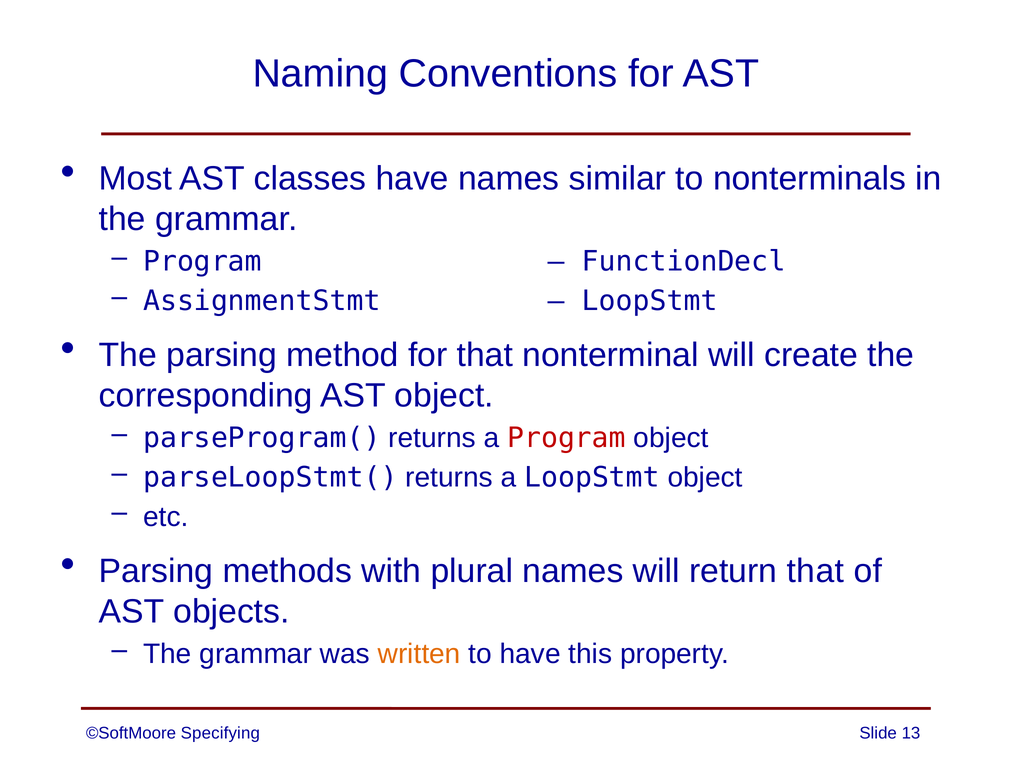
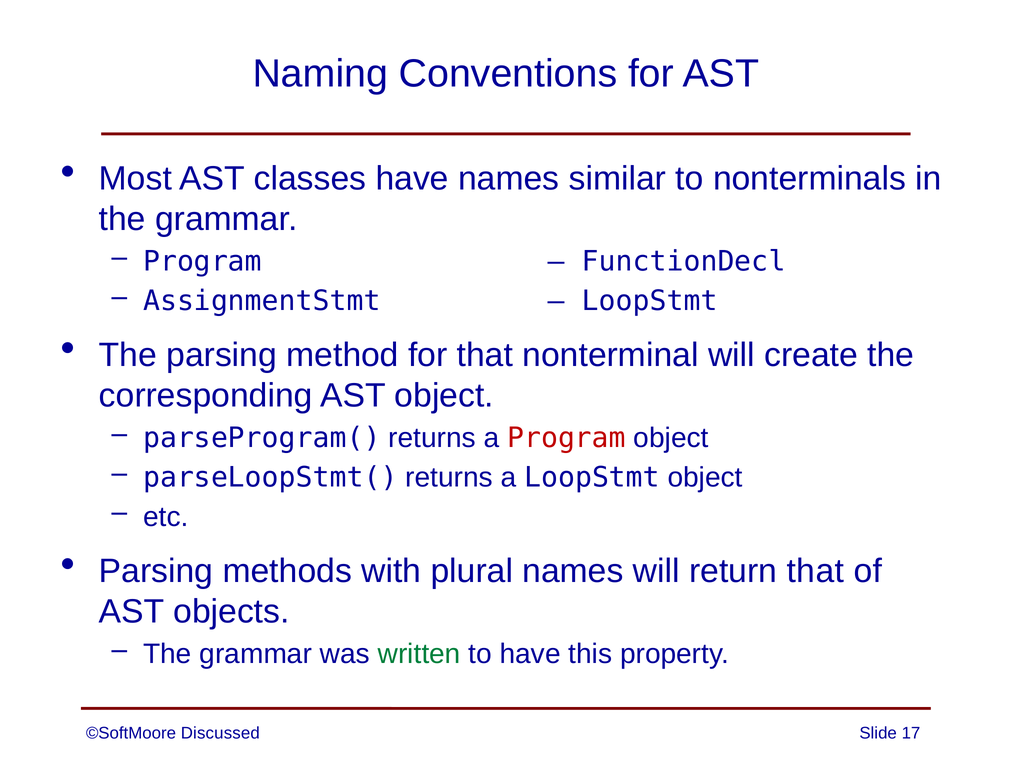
written colour: orange -> green
Specifying: Specifying -> Discussed
13: 13 -> 17
